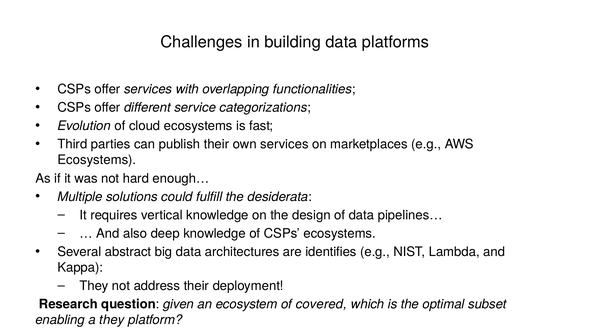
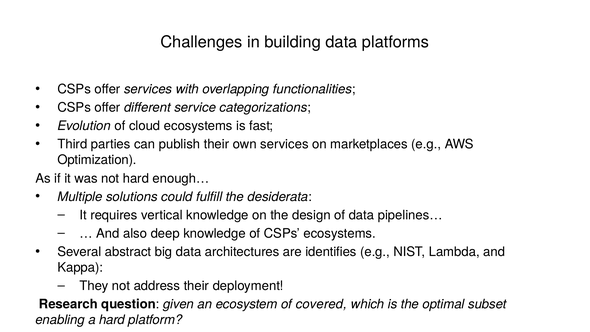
Ecosystems at (97, 160): Ecosystems -> Optimization
a they: they -> hard
